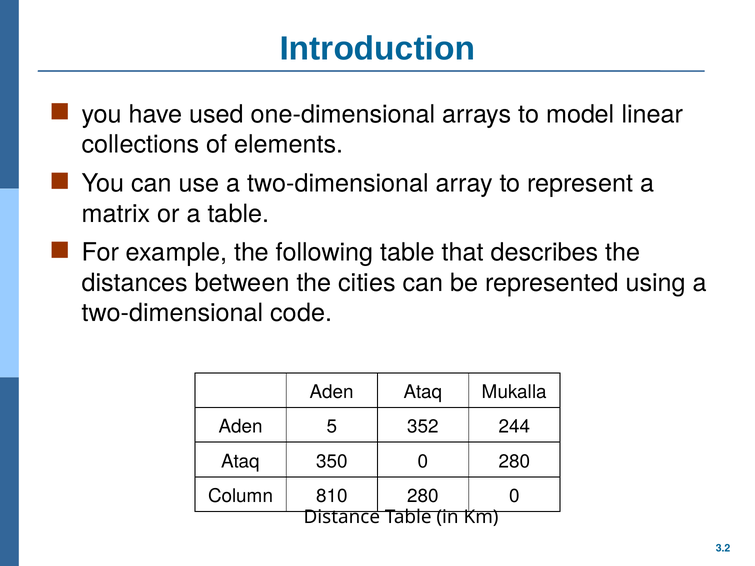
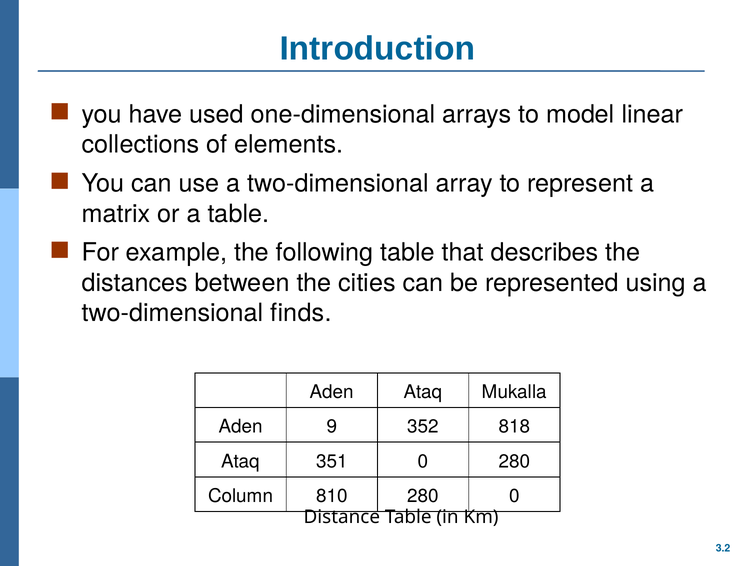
code: code -> finds
5: 5 -> 9
244: 244 -> 818
350: 350 -> 351
